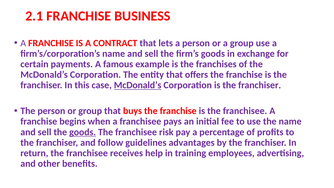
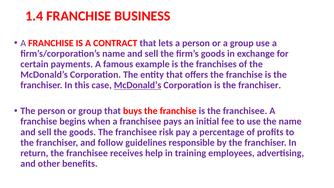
2.1: 2.1 -> 1.4
goods at (83, 132) underline: present -> none
advantages: advantages -> responsible
